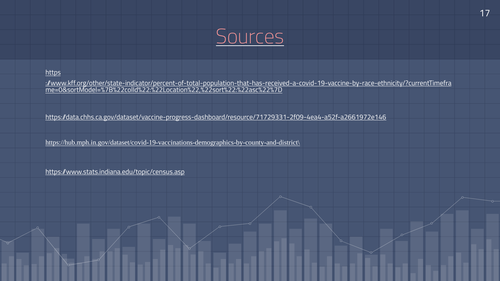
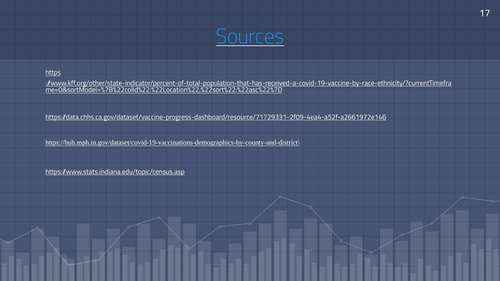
Sources colour: pink -> light blue
